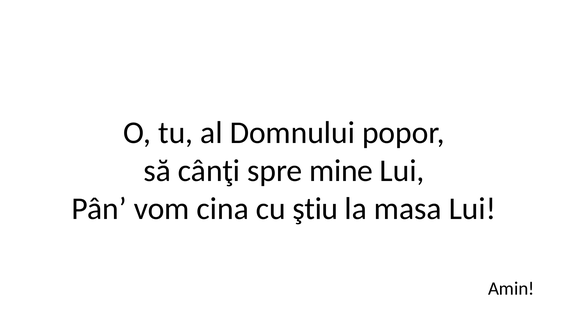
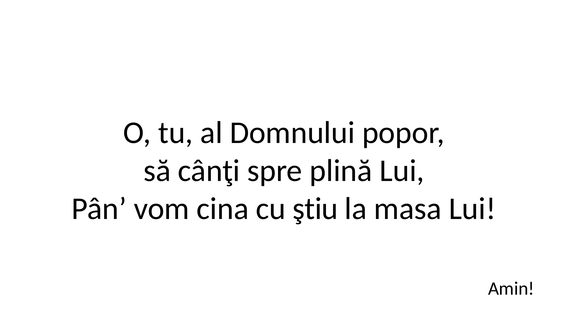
mine: mine -> plină
